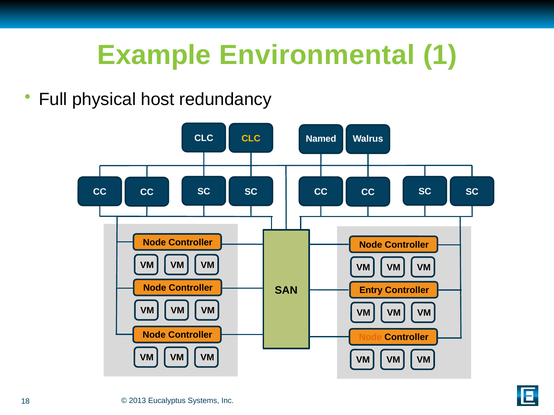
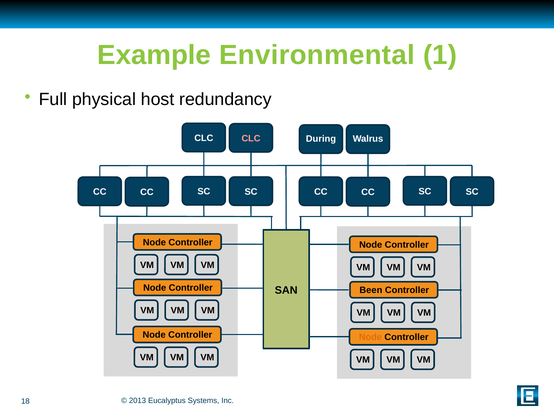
CLC at (251, 139) colour: yellow -> pink
Named: Named -> During
Entry: Entry -> Been
